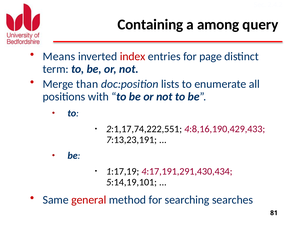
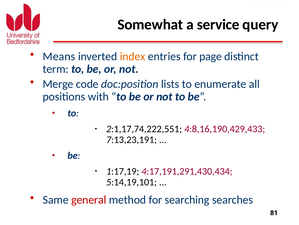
Containing: Containing -> Somewhat
among: among -> service
index colour: red -> orange
than: than -> code
